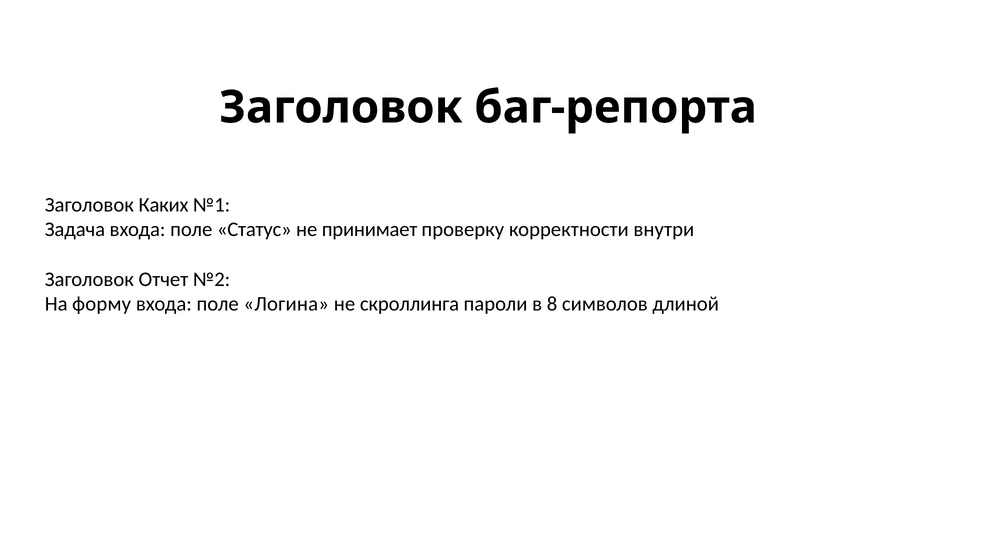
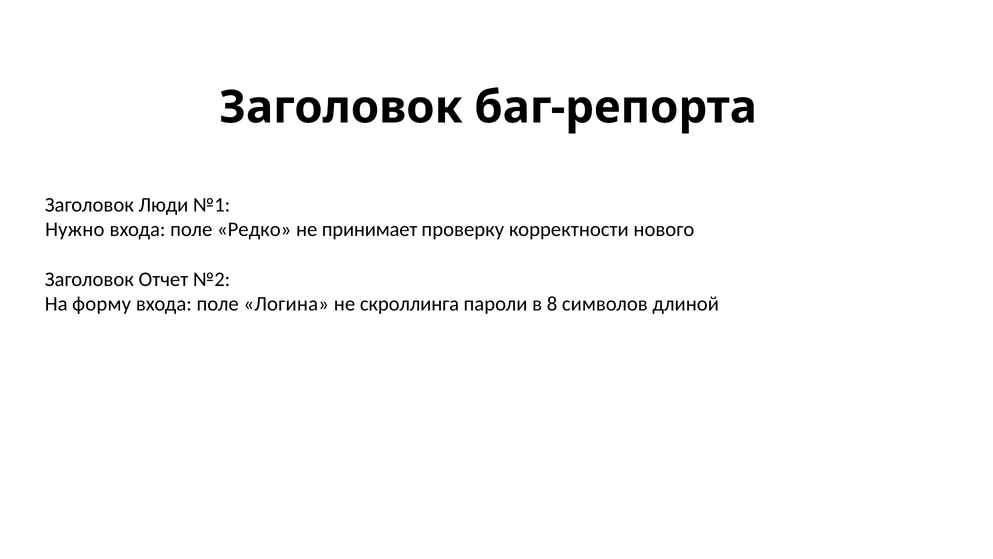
Каких: Каких -> Люди
Задача: Задача -> Нужно
Статус: Статус -> Редко
внутри: внутри -> нового
